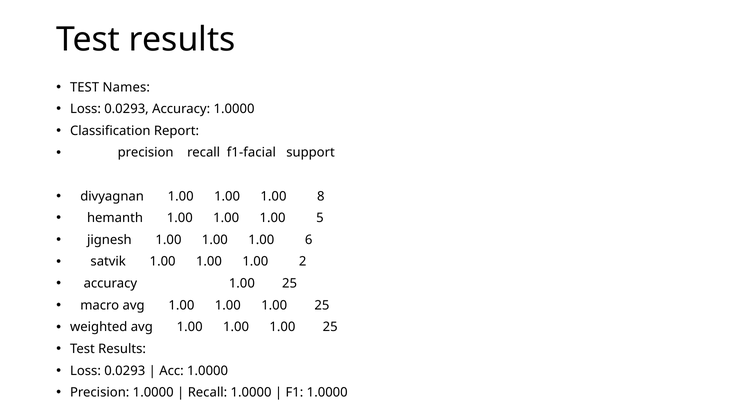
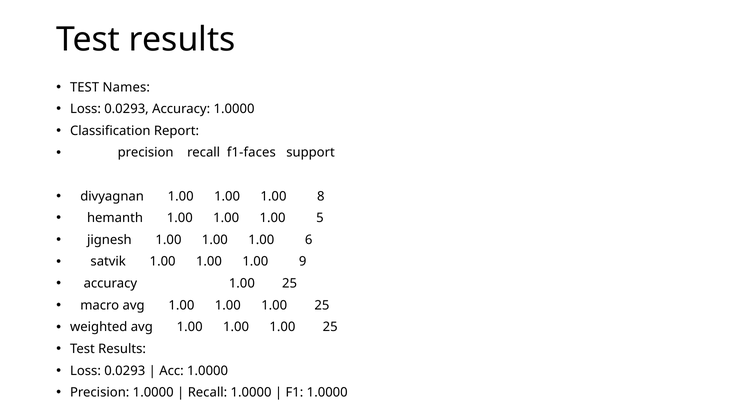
f1-facial: f1-facial -> f1-faces
2: 2 -> 9
